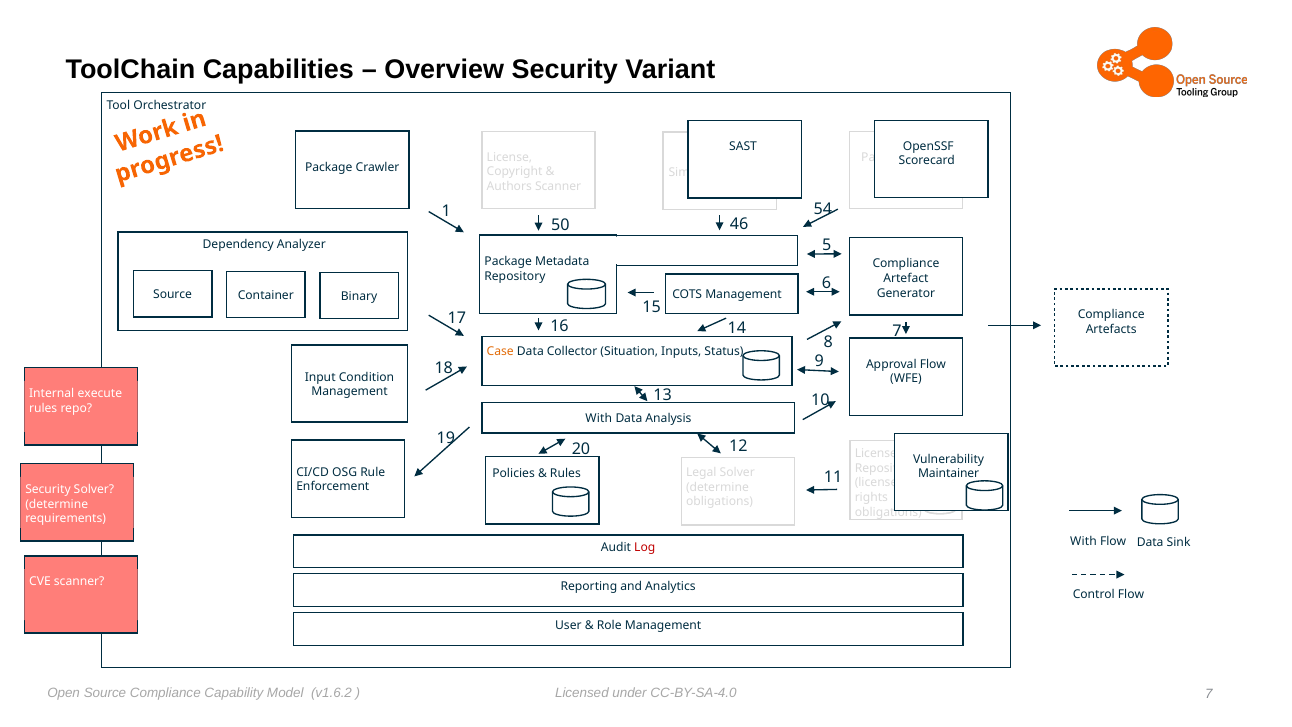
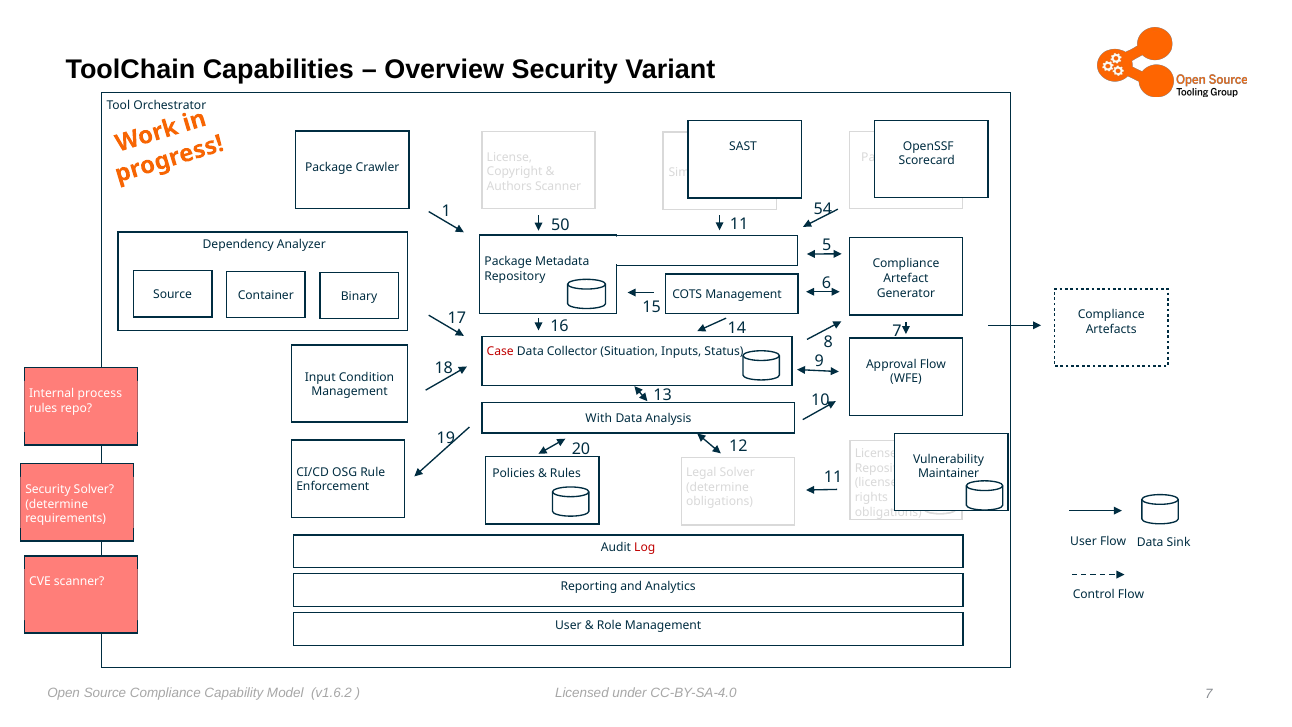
50 46: 46 -> 11
Case colour: orange -> red
execute: execute -> process
With at (1083, 541): With -> User
